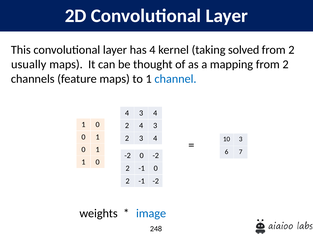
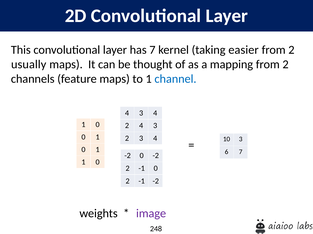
has 4: 4 -> 7
solved: solved -> easier
image colour: blue -> purple
